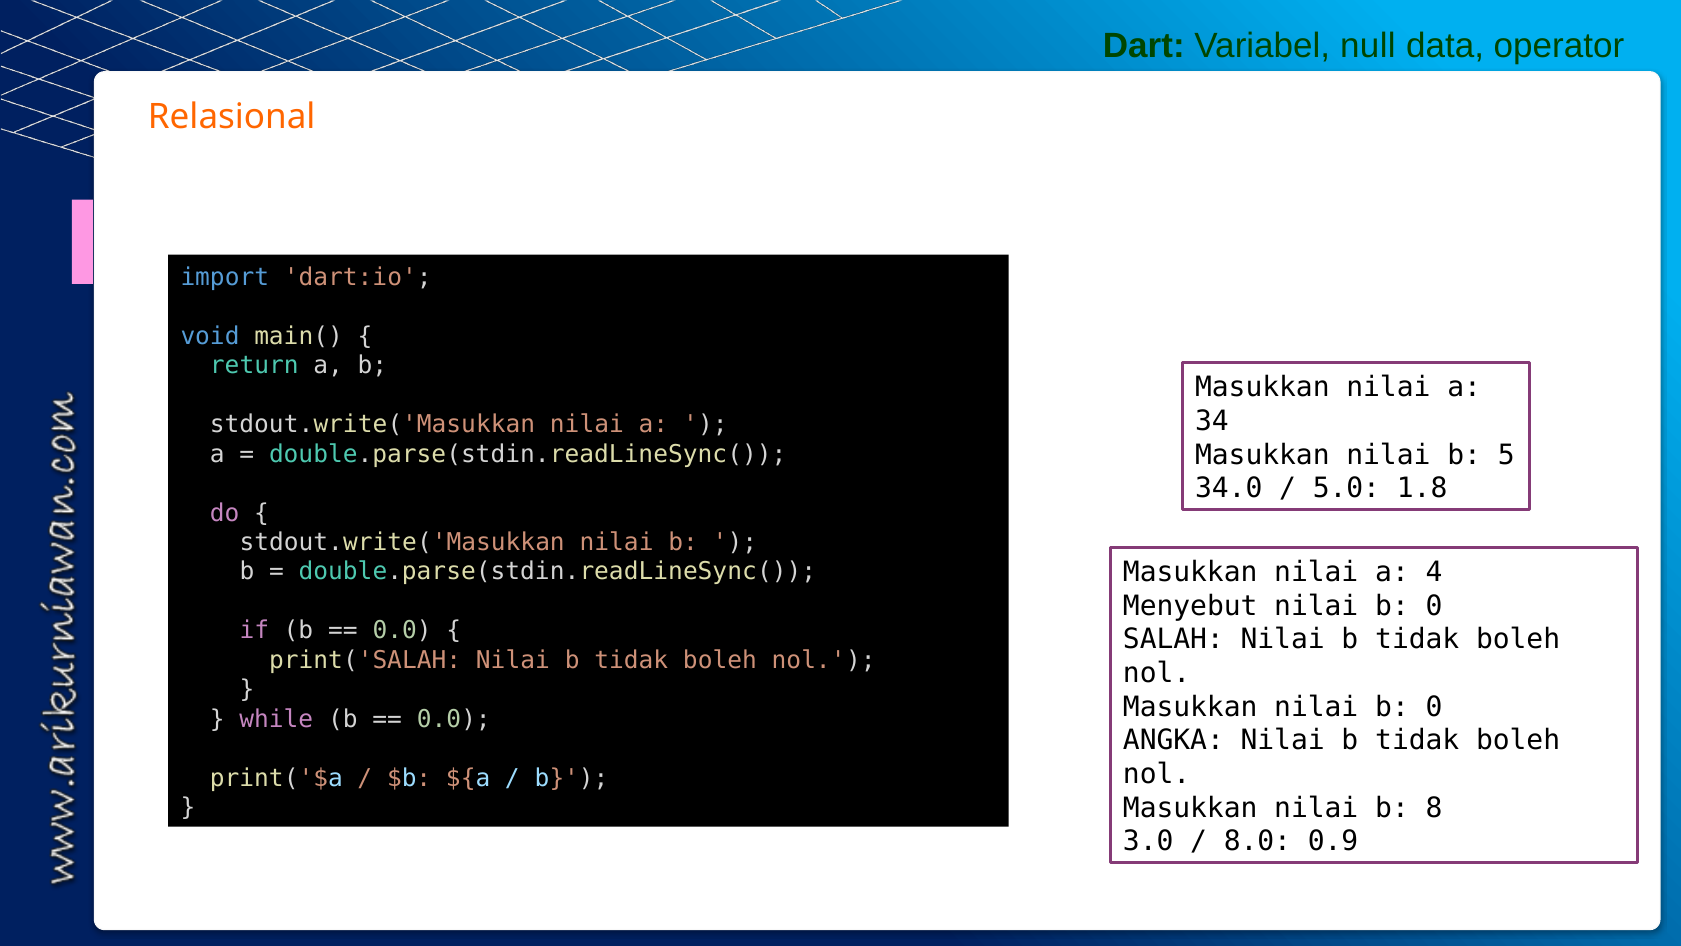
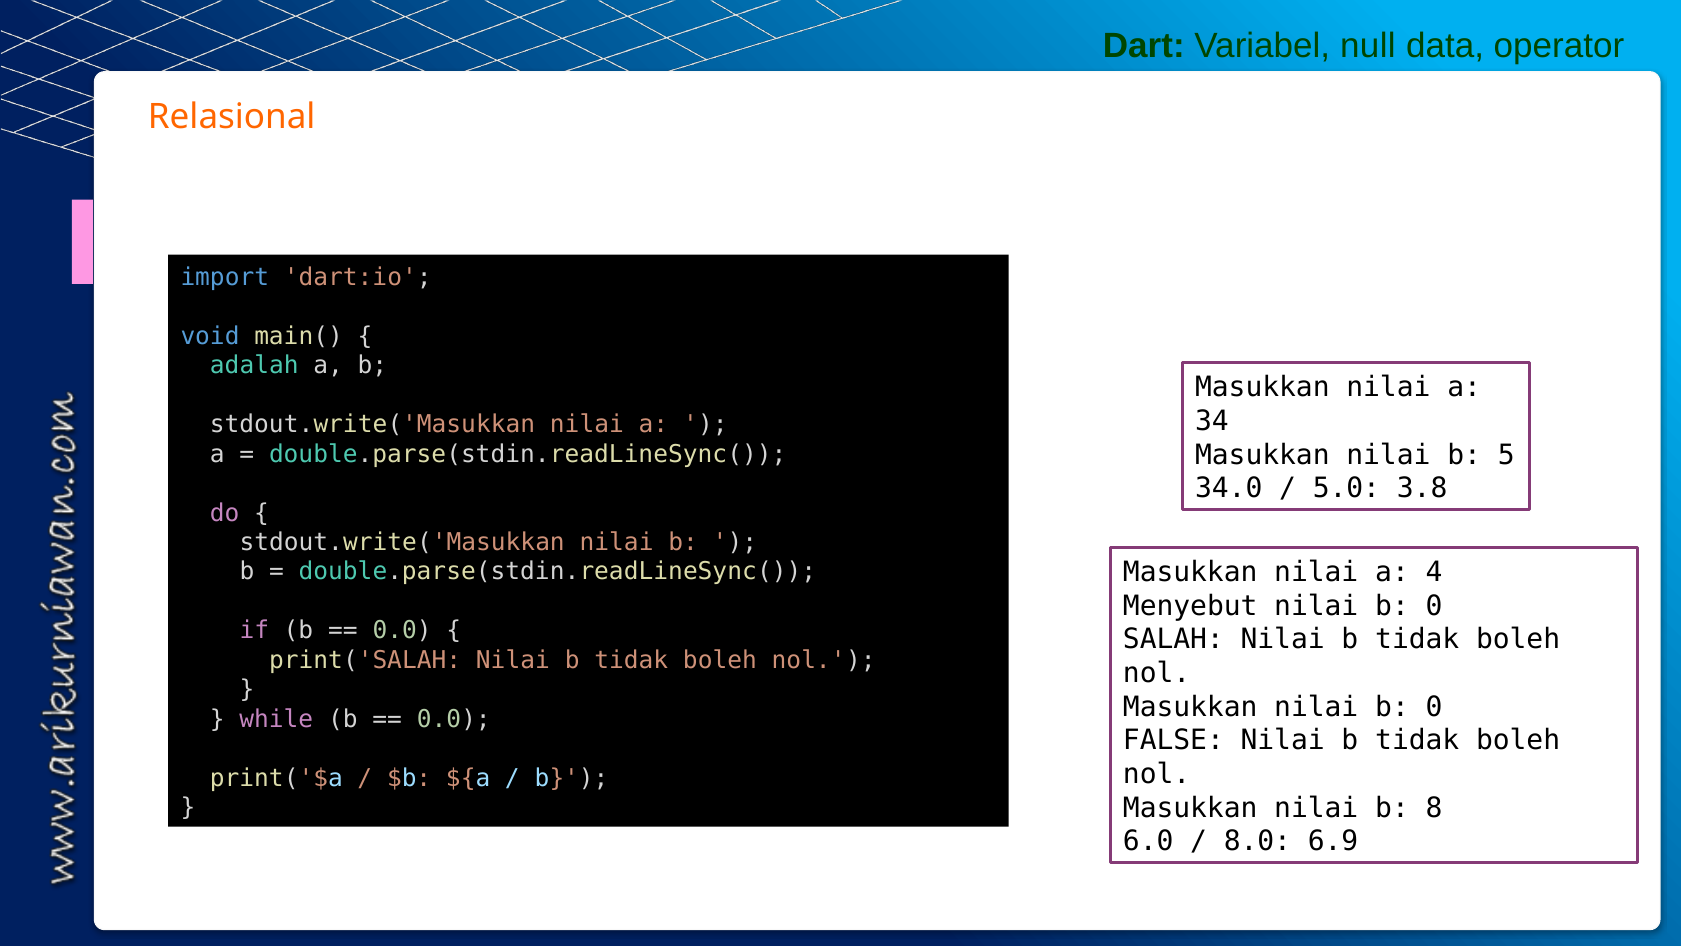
return: return -> adalah
1.8: 1.8 -> 3.8
ANGKA: ANGKA -> FALSE
3.0: 3.0 -> 6.0
0.9: 0.9 -> 6.9
